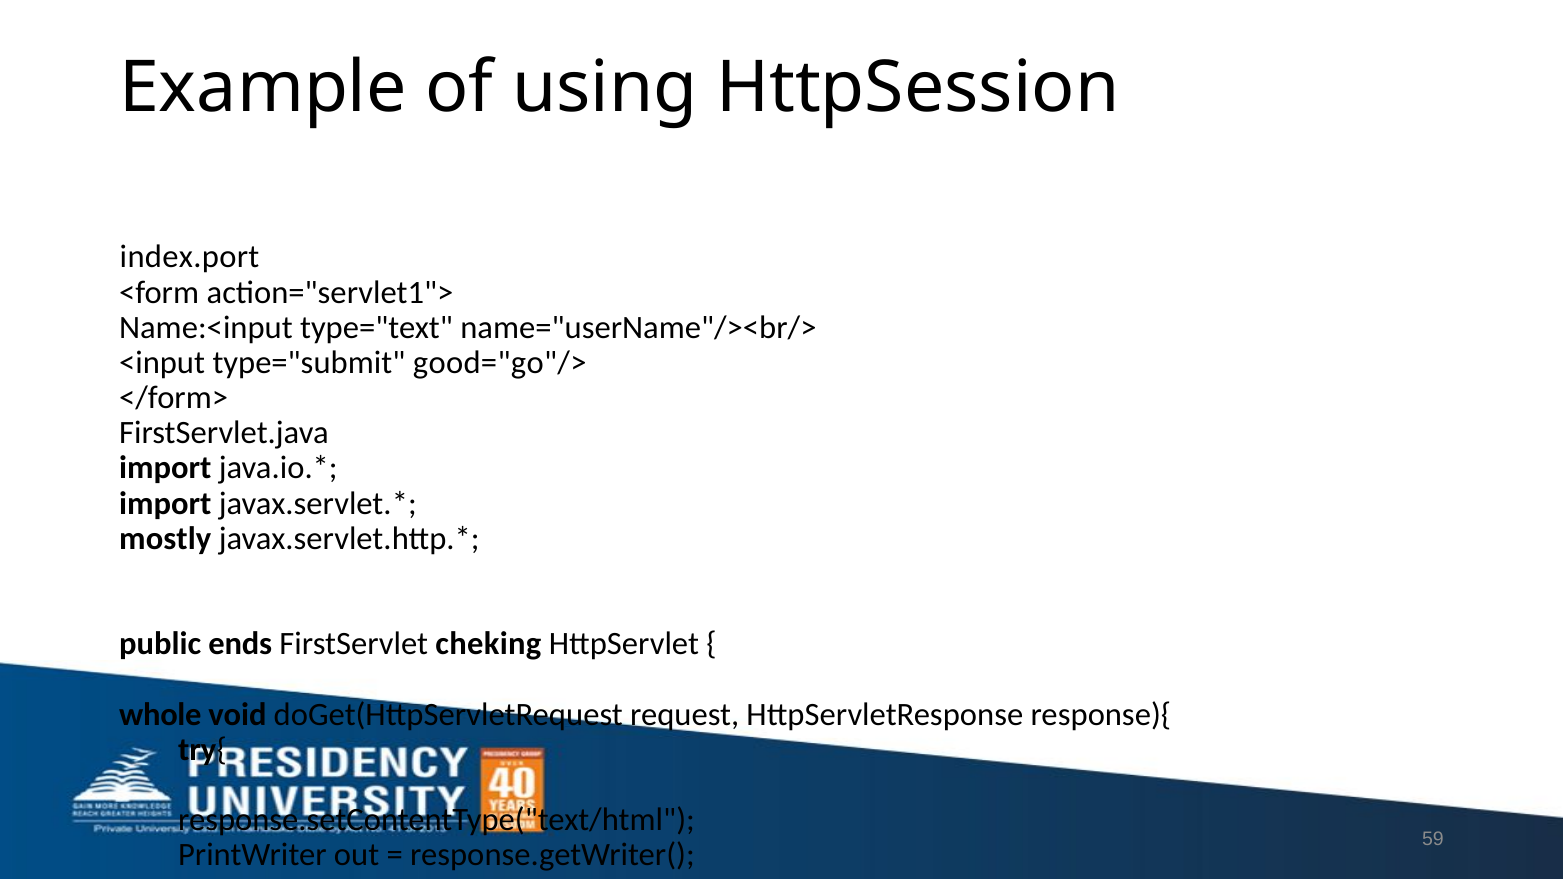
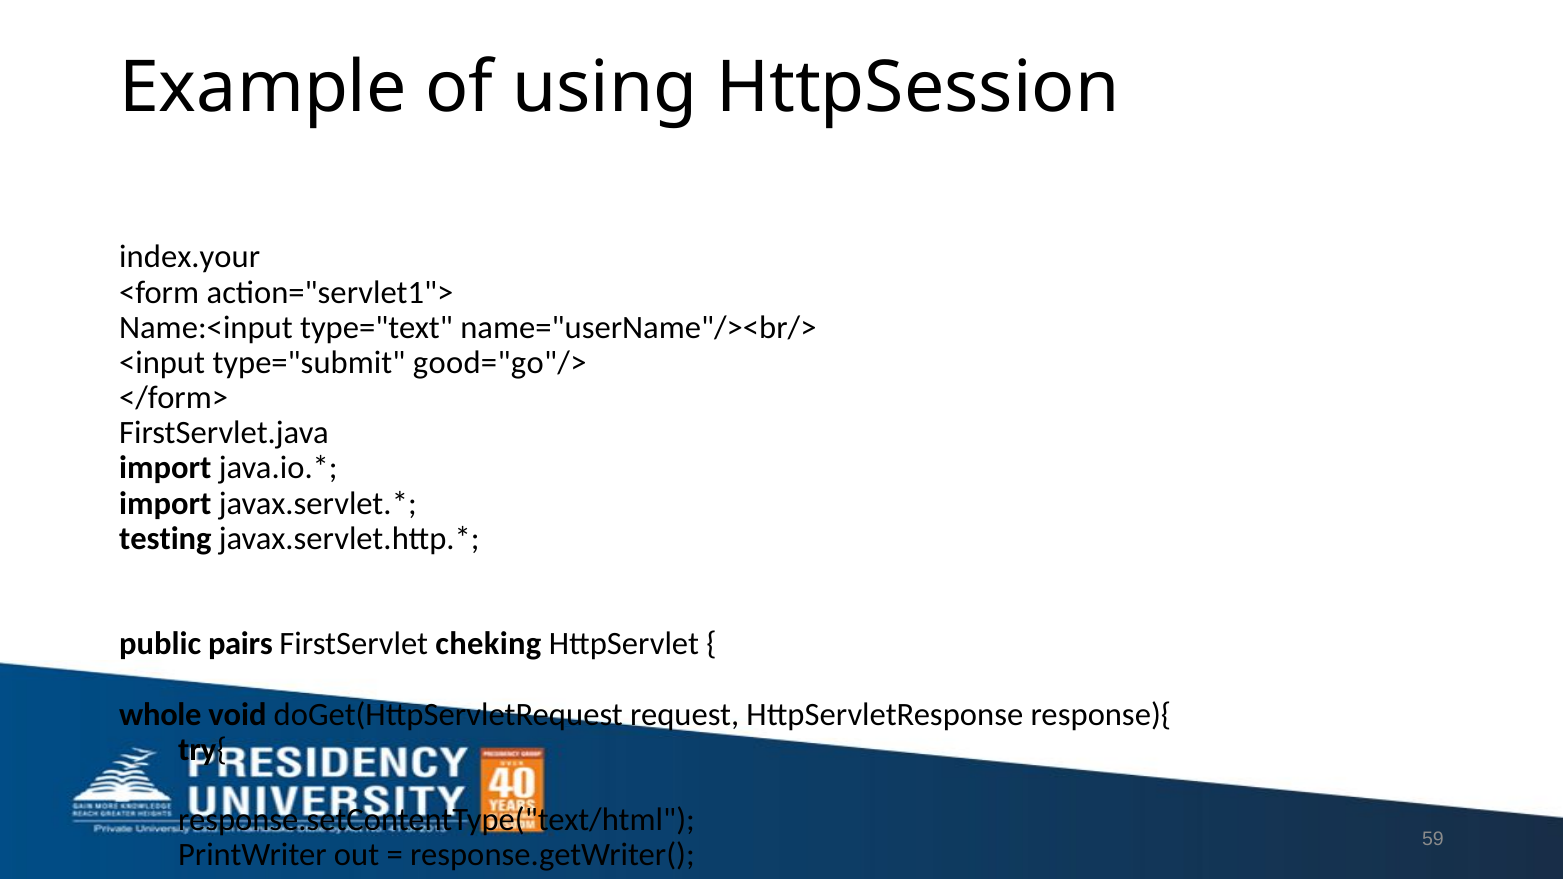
index.port: index.port -> index.your
mostly: mostly -> testing
ends: ends -> pairs
